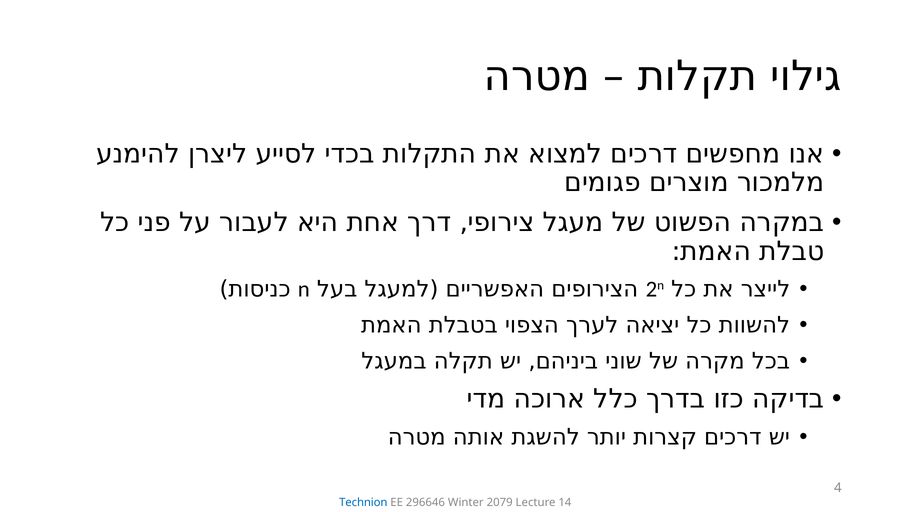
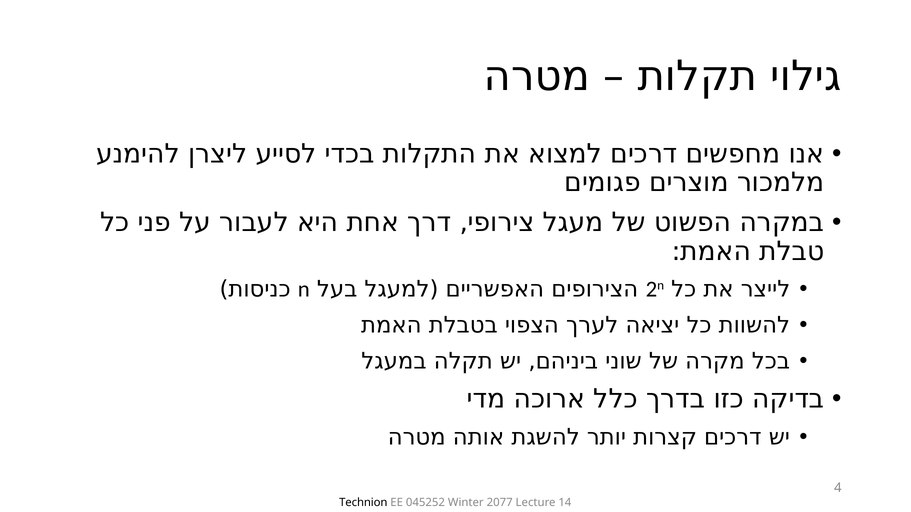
Technion colour: blue -> black
296646: 296646 -> 045252
2079: 2079 -> 2077
